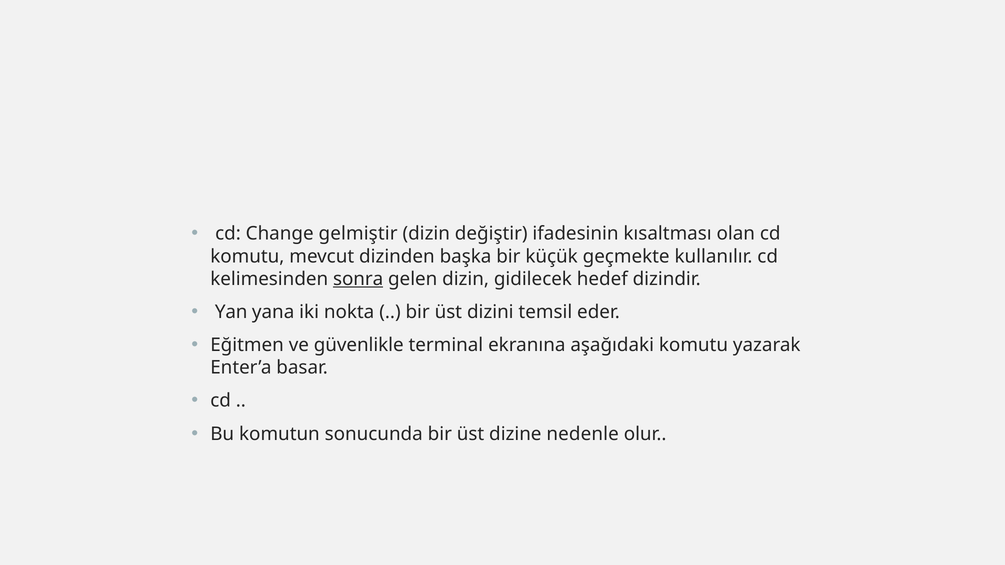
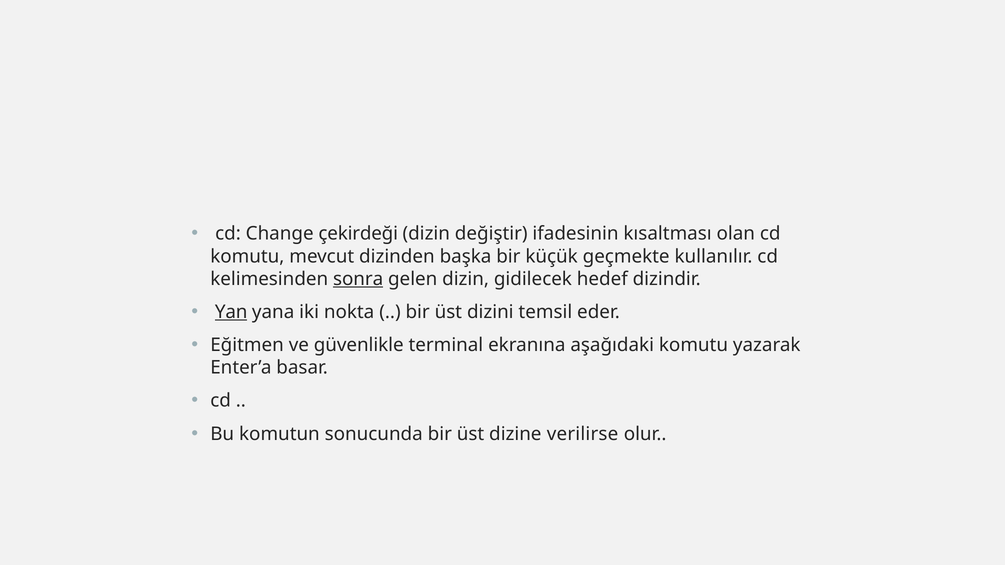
gelmiştir: gelmiştir -> çekirdeği
Yan underline: none -> present
nedenle: nedenle -> verilirse
